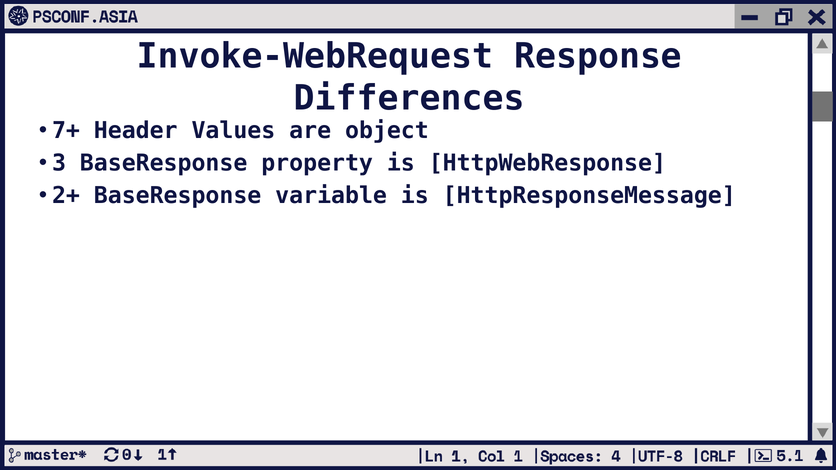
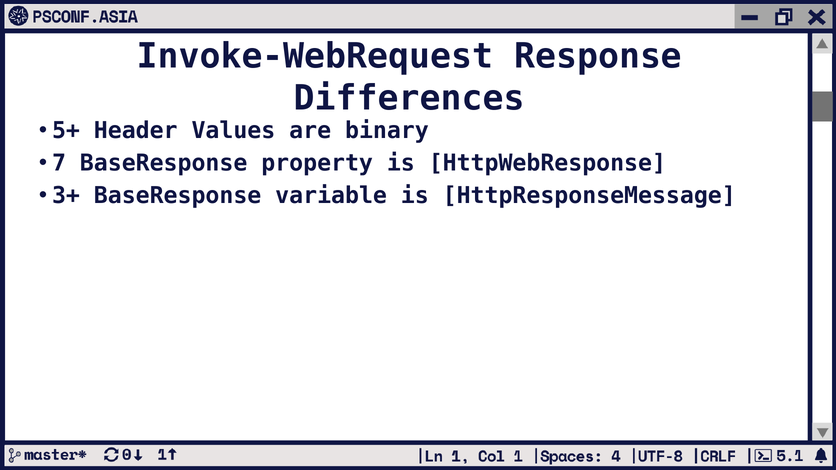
7+: 7+ -> 5+
object: object -> binary
3: 3 -> 7
2+: 2+ -> 3+
